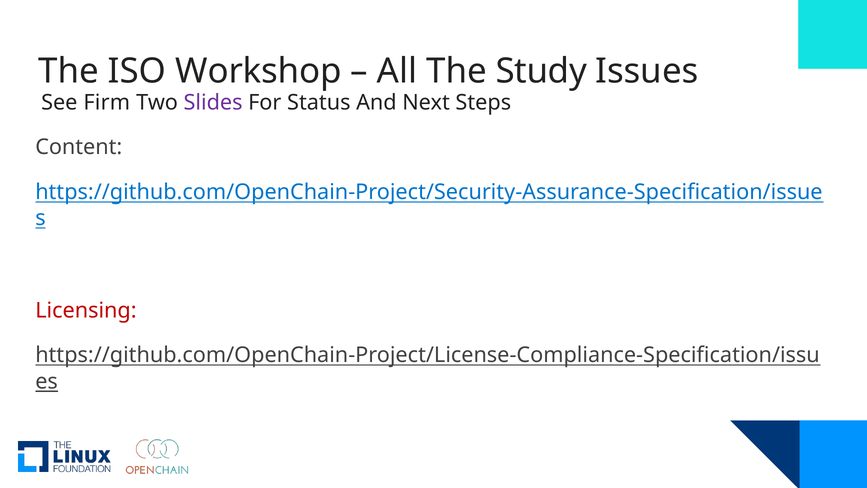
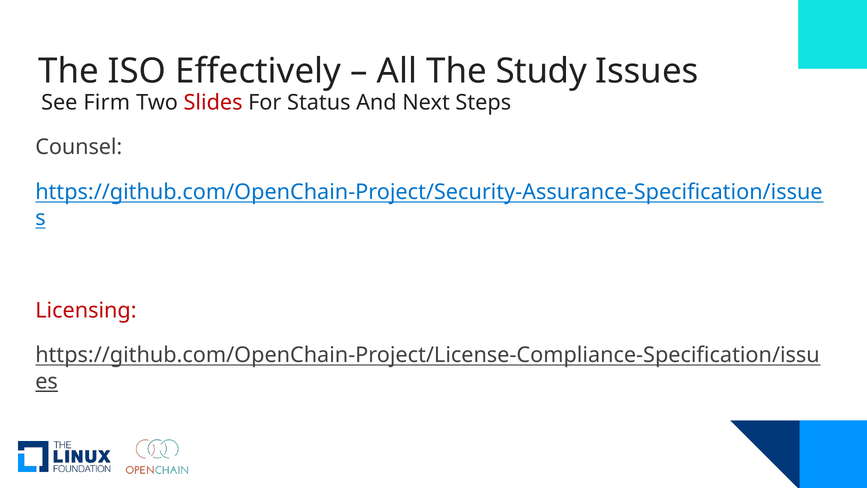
Workshop: Workshop -> Effectively
Slides colour: purple -> red
Content: Content -> Counsel
